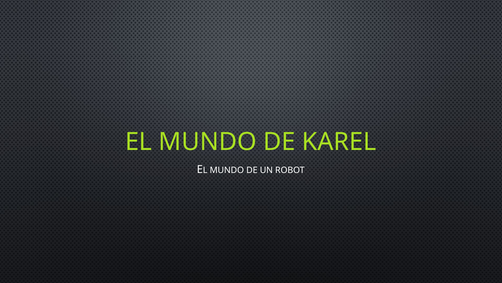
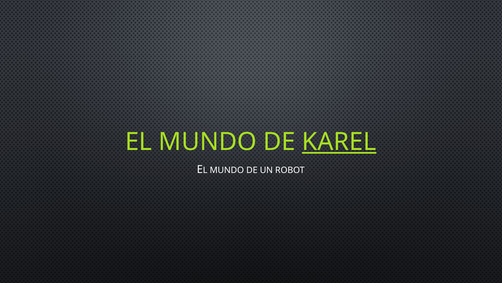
KAREL underline: none -> present
